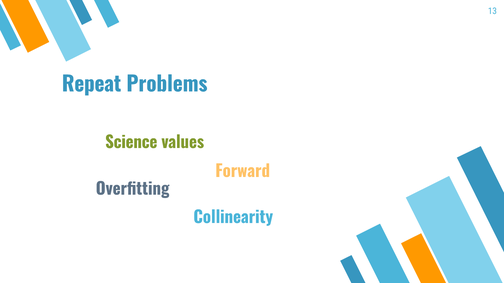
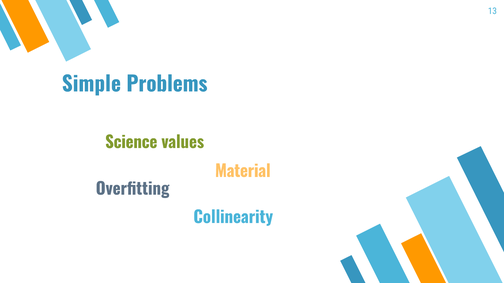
Repeat: Repeat -> Simple
Forward: Forward -> Material
